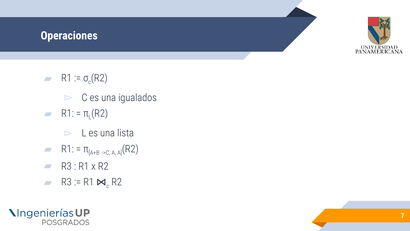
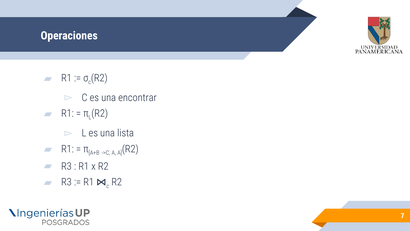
igualados: igualados -> encontrar
